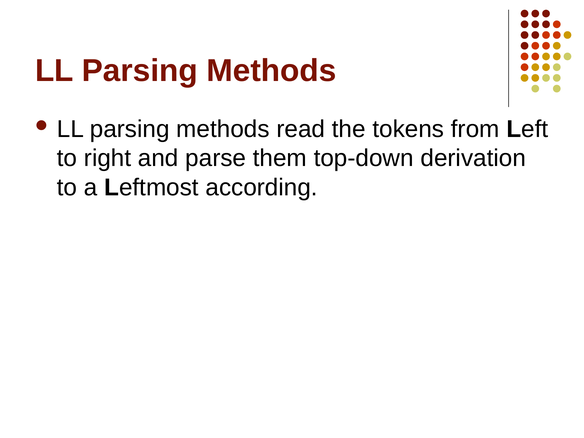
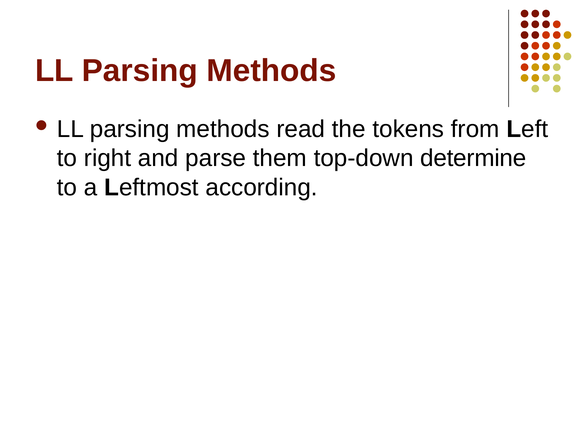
derivation: derivation -> determine
